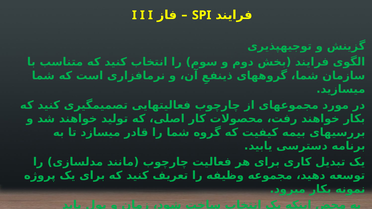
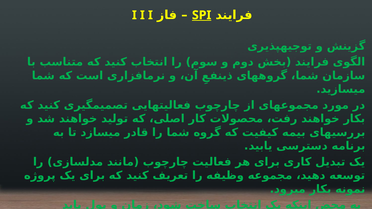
SPI underline: none -> present
